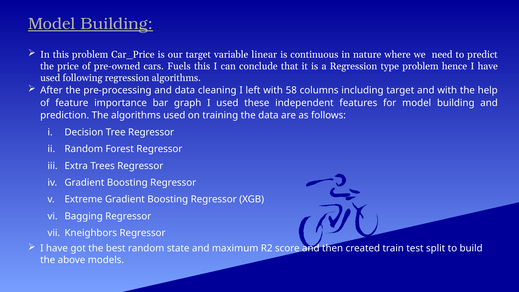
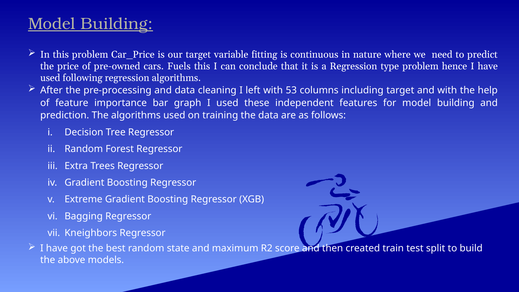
linear: linear -> fitting
58: 58 -> 53
